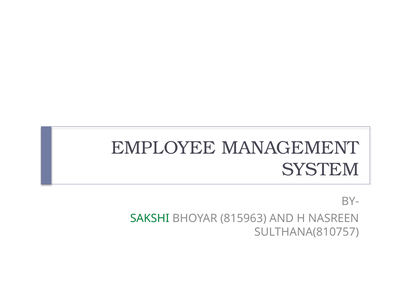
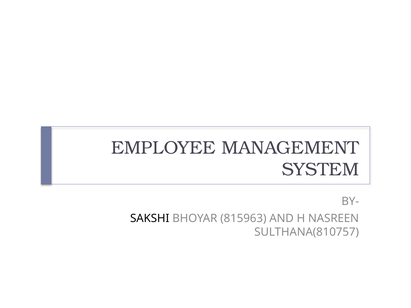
SAKSHI colour: green -> black
